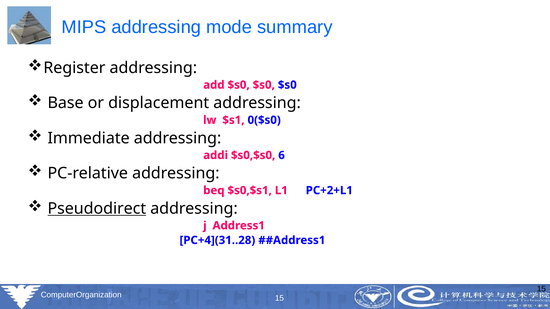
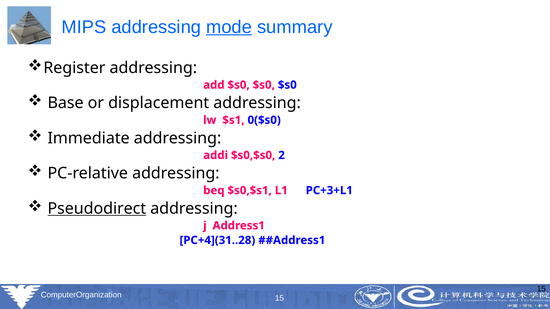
mode underline: none -> present
6: 6 -> 2
PC+2+L1: PC+2+L1 -> PC+3+L1
